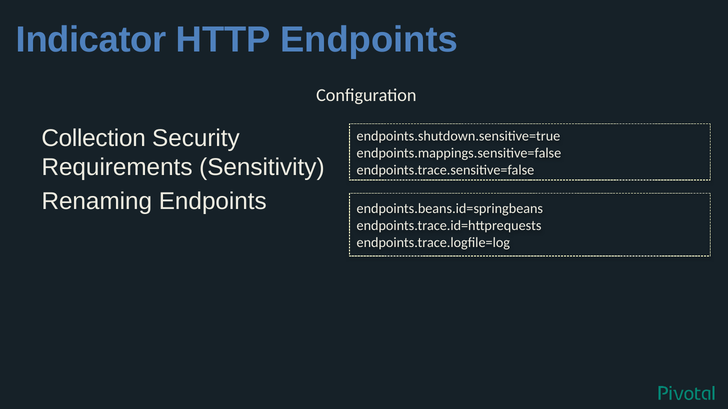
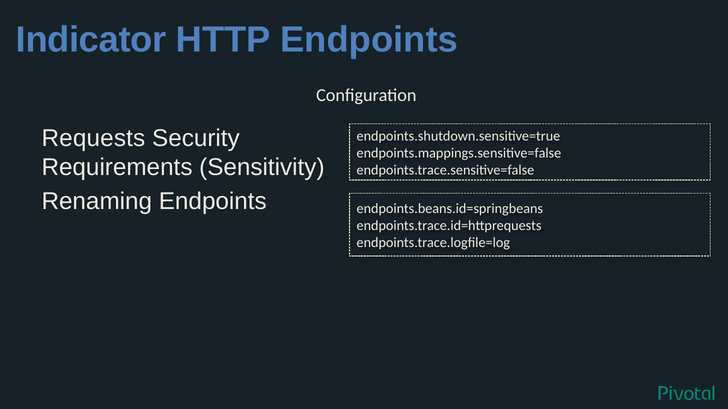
Collection: Collection -> Requests
